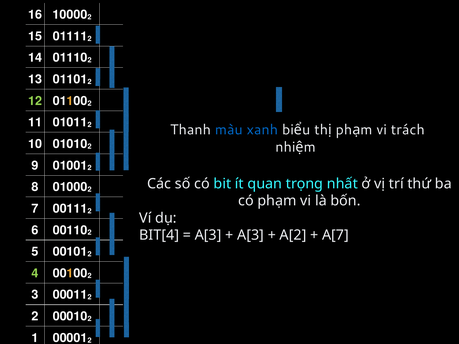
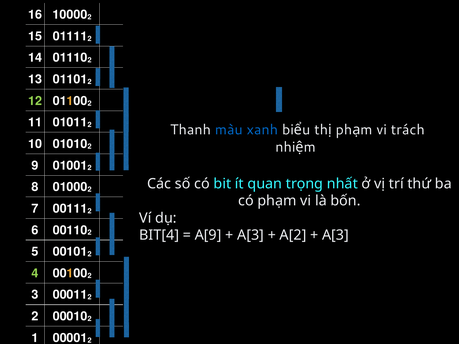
A[3 at (208, 235): A[3 -> A[9
A[7 at (335, 235): A[7 -> A[3
